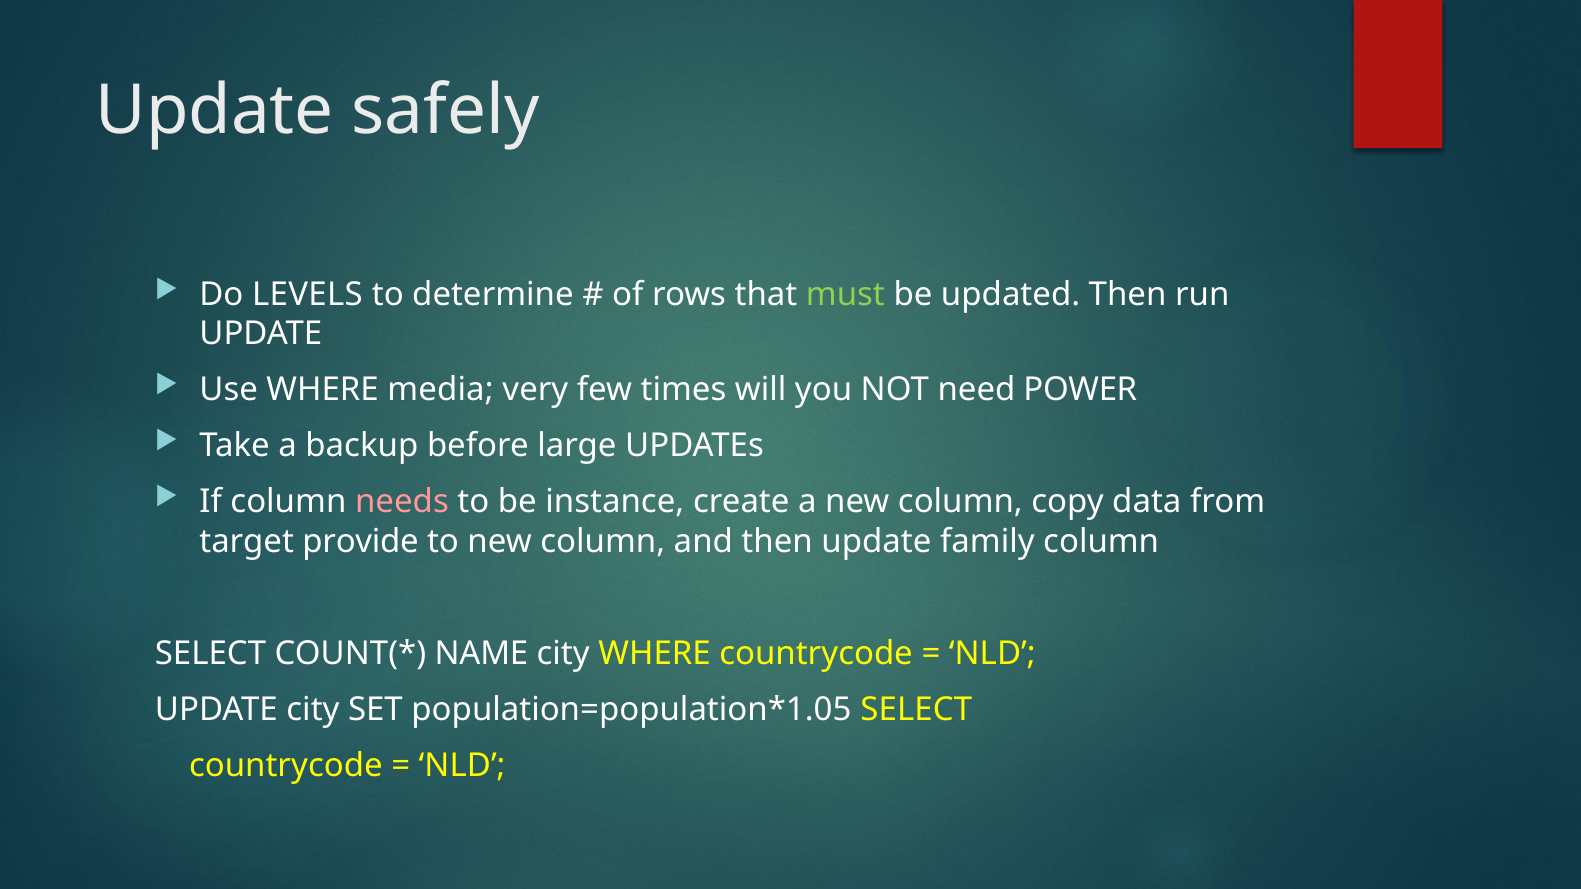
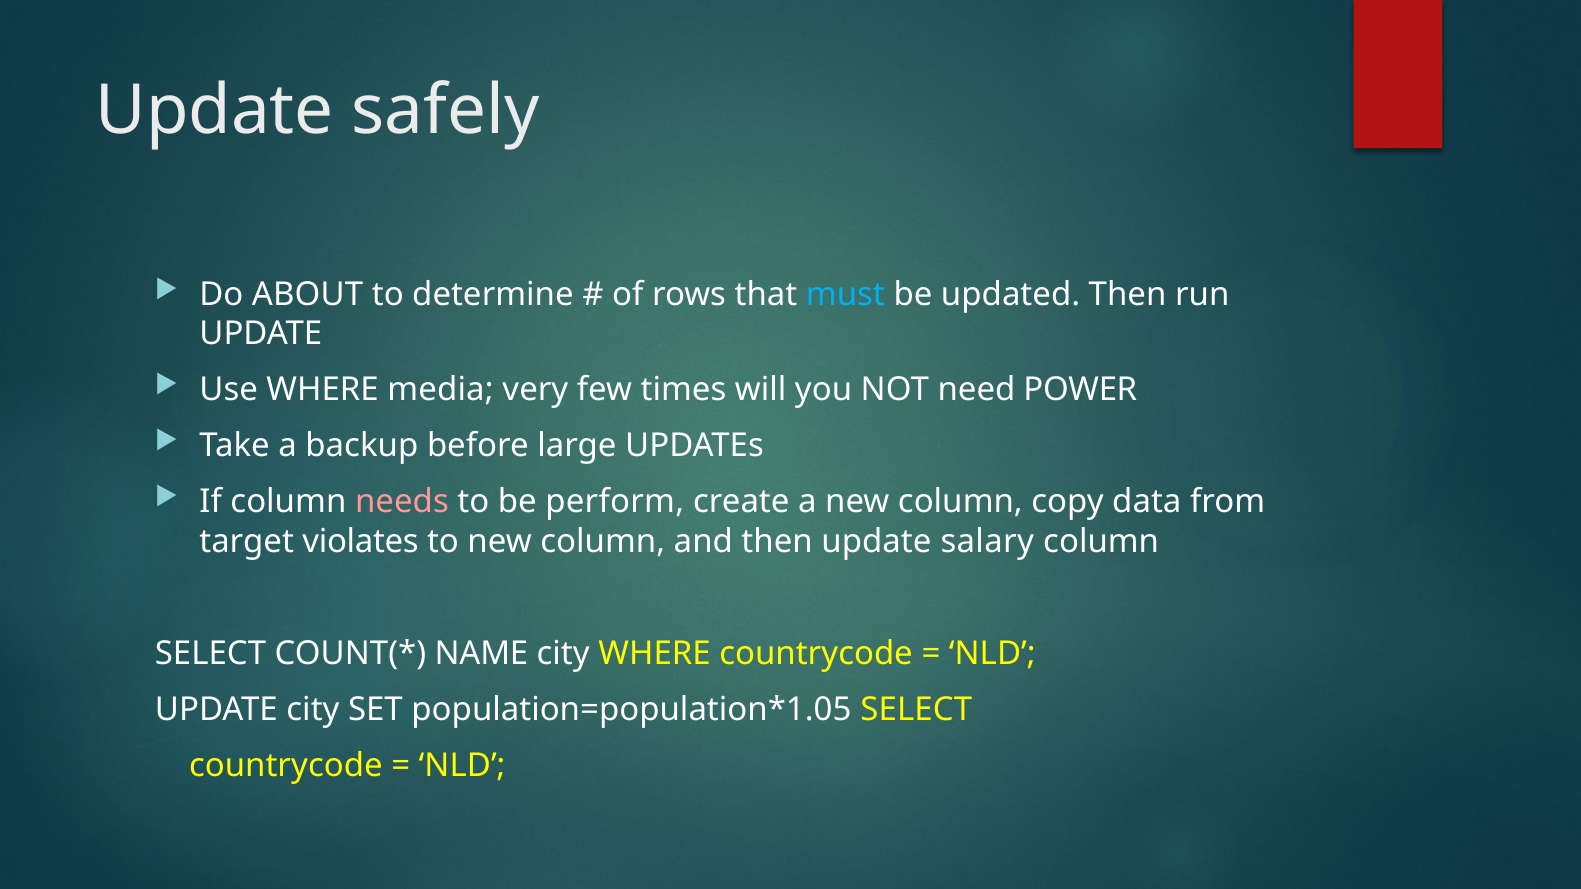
LEVELS: LEVELS -> ABOUT
must colour: light green -> light blue
instance: instance -> perform
provide: provide -> violates
family: family -> salary
